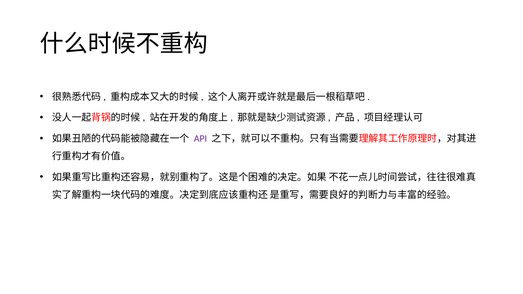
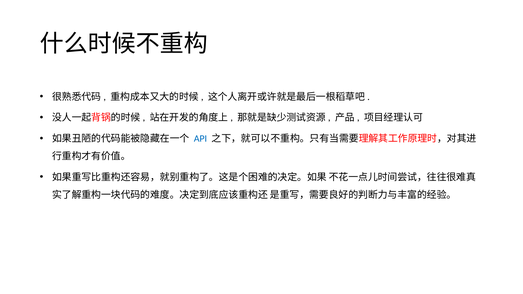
API colour: purple -> blue
